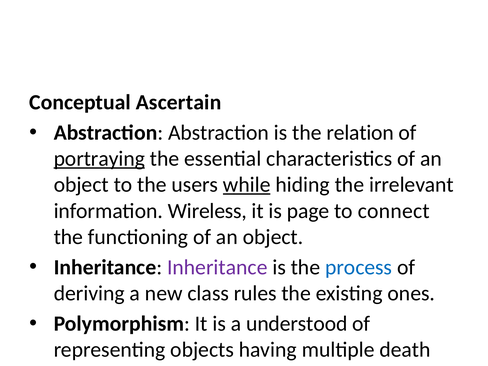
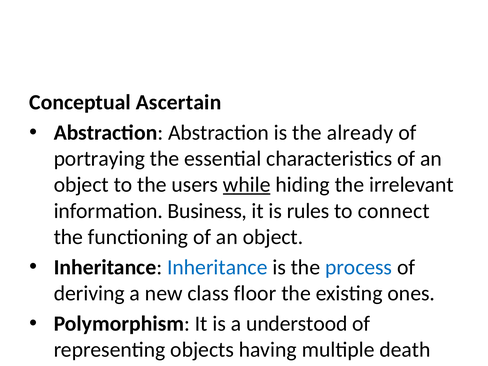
relation: relation -> already
portraying underline: present -> none
Wireless: Wireless -> Business
page: page -> rules
Inheritance at (217, 267) colour: purple -> blue
rules: rules -> floor
